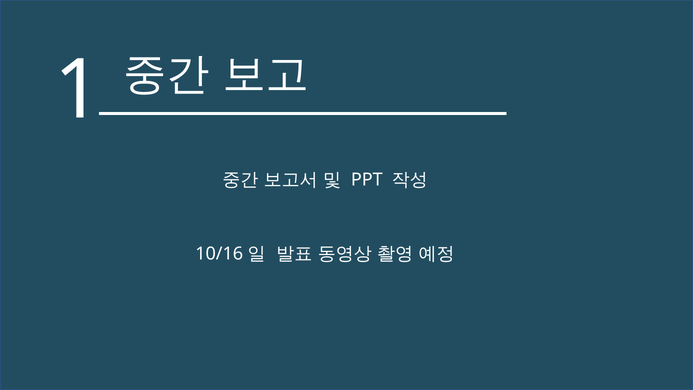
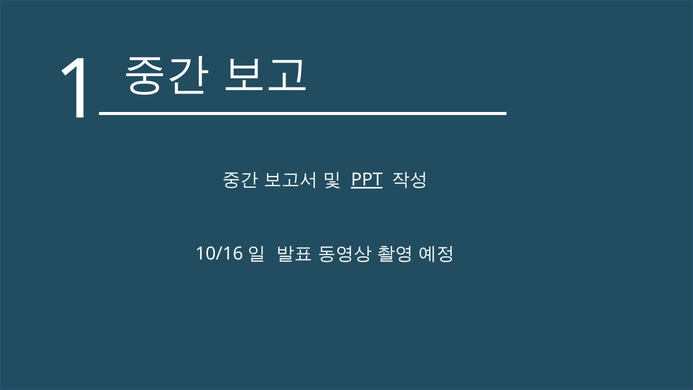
PPT underline: none -> present
